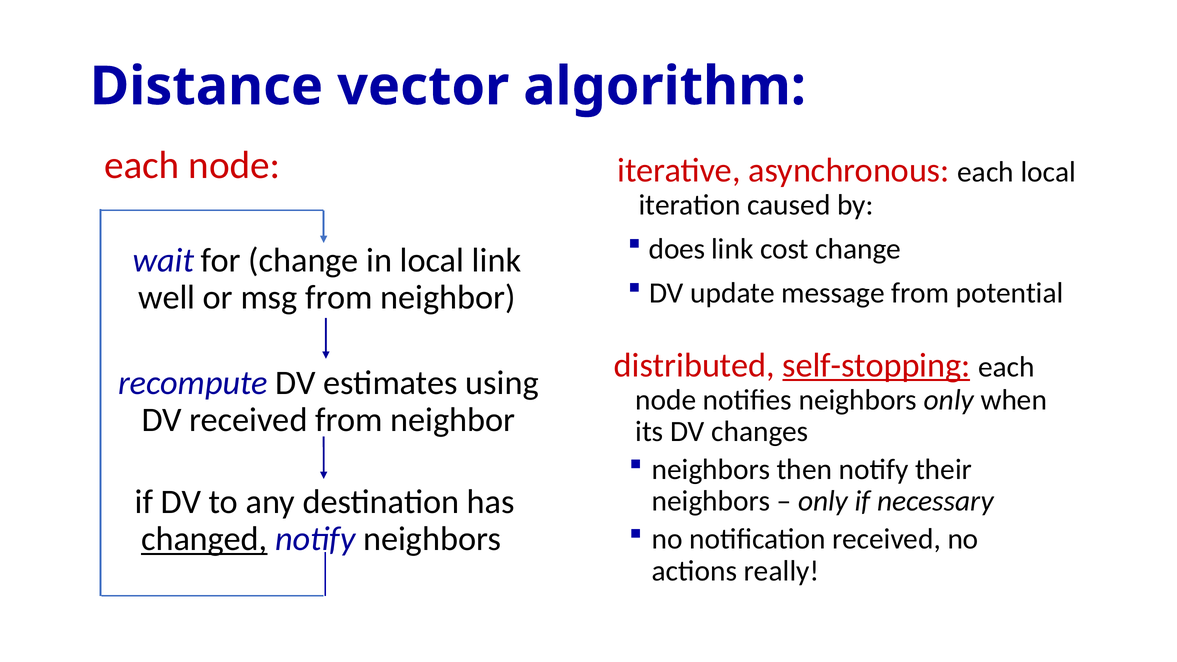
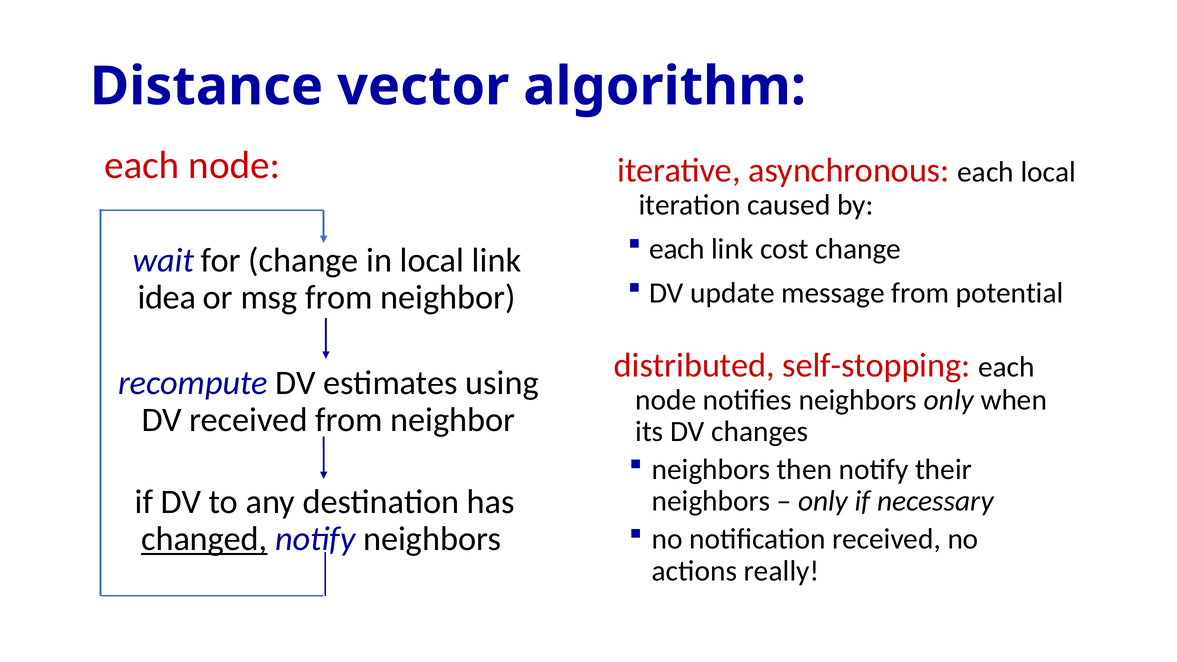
does at (677, 249): does -> each
well: well -> idea
self-stopping underline: present -> none
